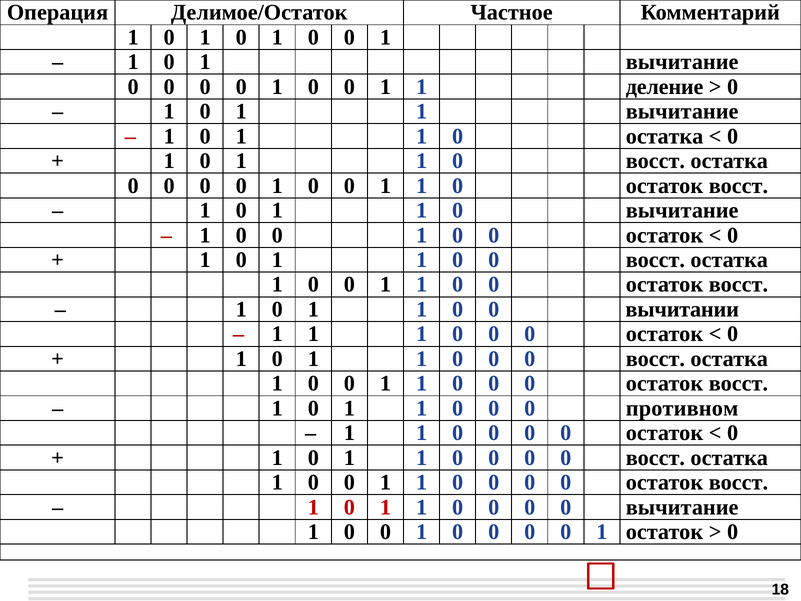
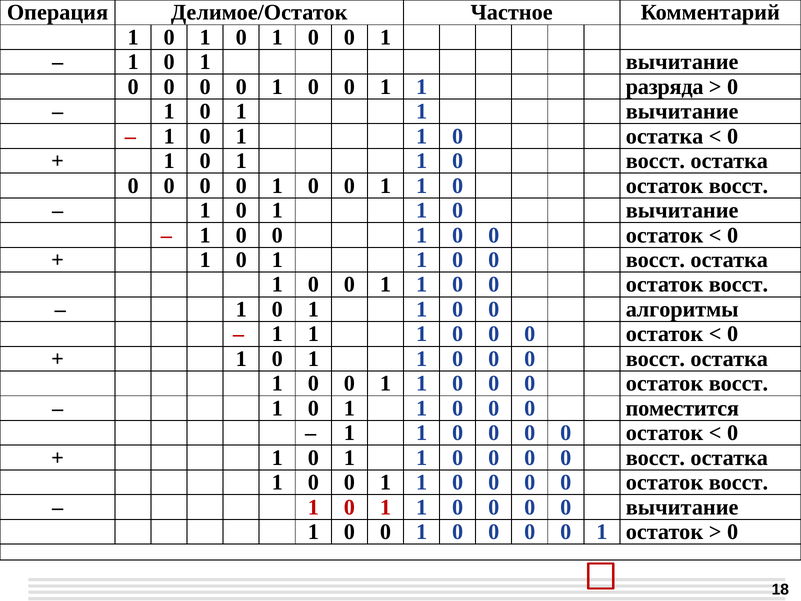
деление: деление -> разряда
вычитании: вычитании -> алгоритмы
противном: противном -> поместится
